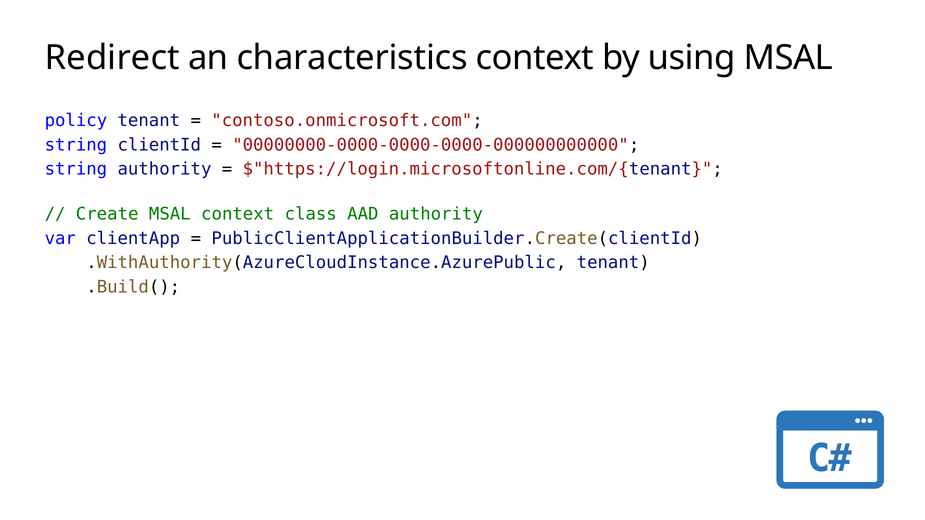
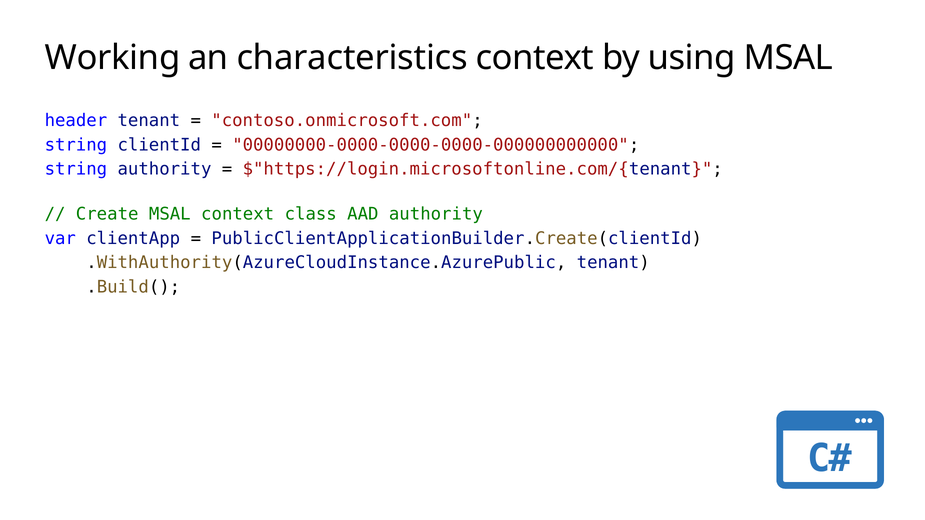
Redirect: Redirect -> Working
policy: policy -> header
